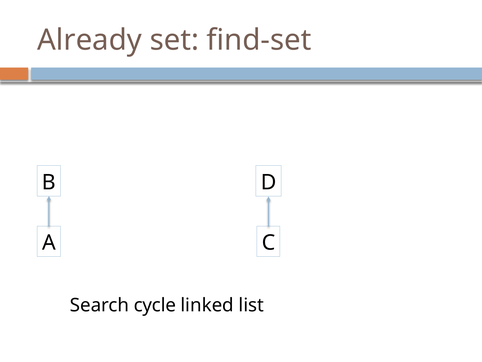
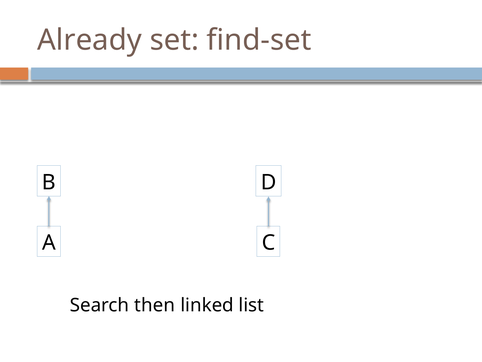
cycle: cycle -> then
